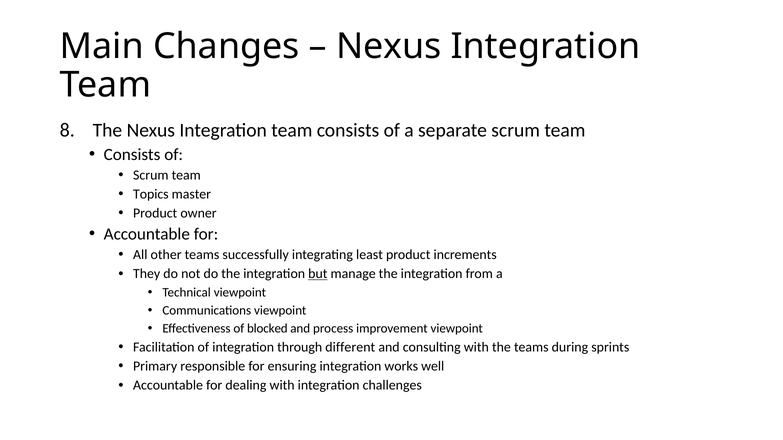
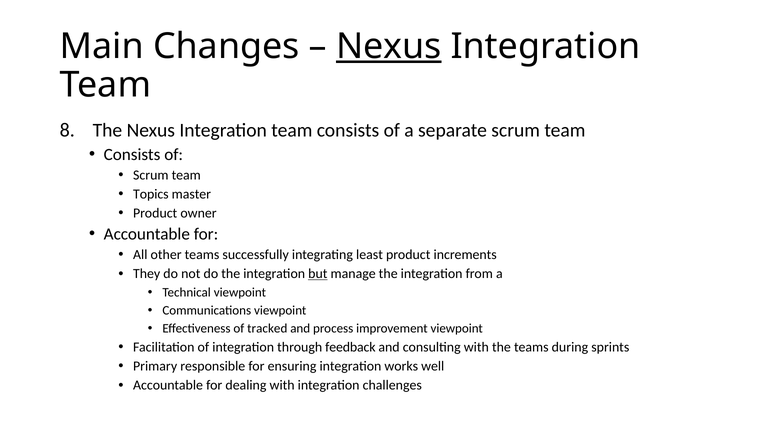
Nexus at (389, 46) underline: none -> present
blocked: blocked -> tracked
different: different -> feedback
